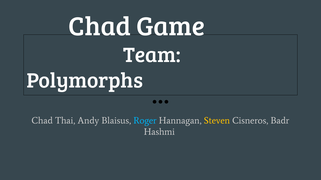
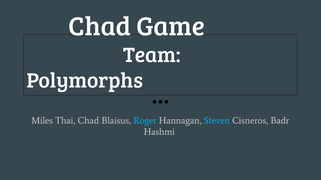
Chad at (42, 121): Chad -> Miles
Thai Andy: Andy -> Chad
Steven colour: yellow -> light blue
